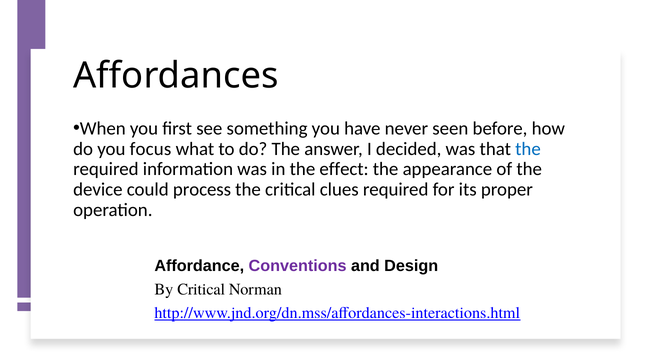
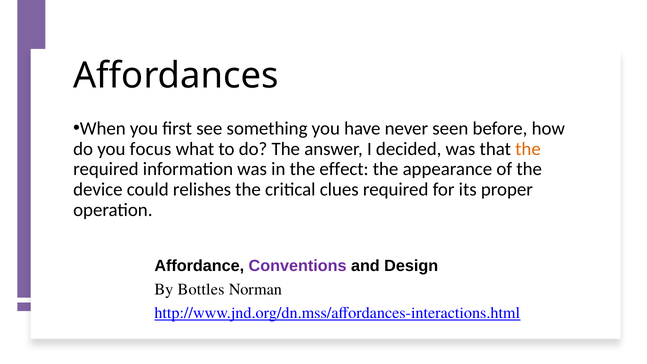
the at (528, 149) colour: blue -> orange
process: process -> relishes
By Critical: Critical -> Bottles
